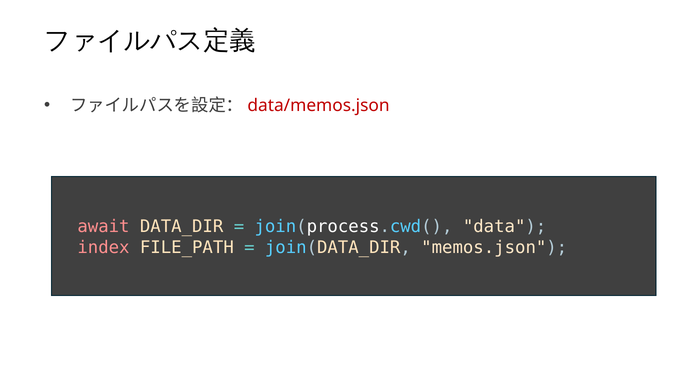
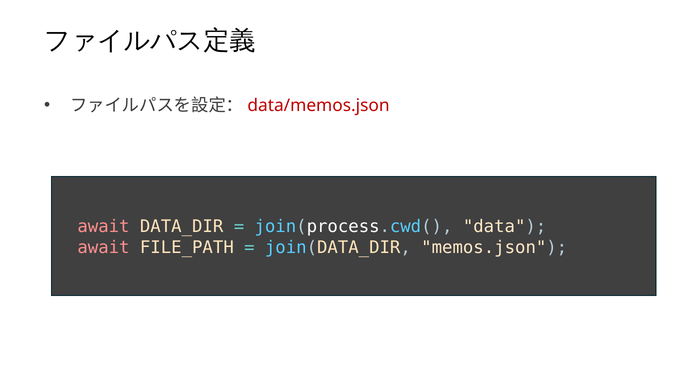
index at (103, 247): index -> await
